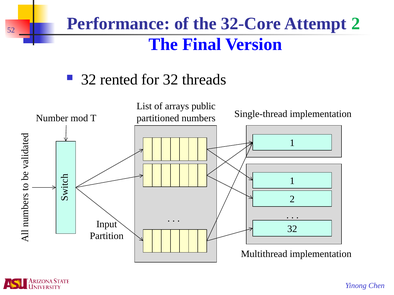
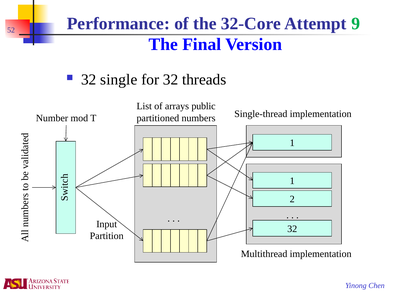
Attempt 2: 2 -> 9
rented: rented -> single
